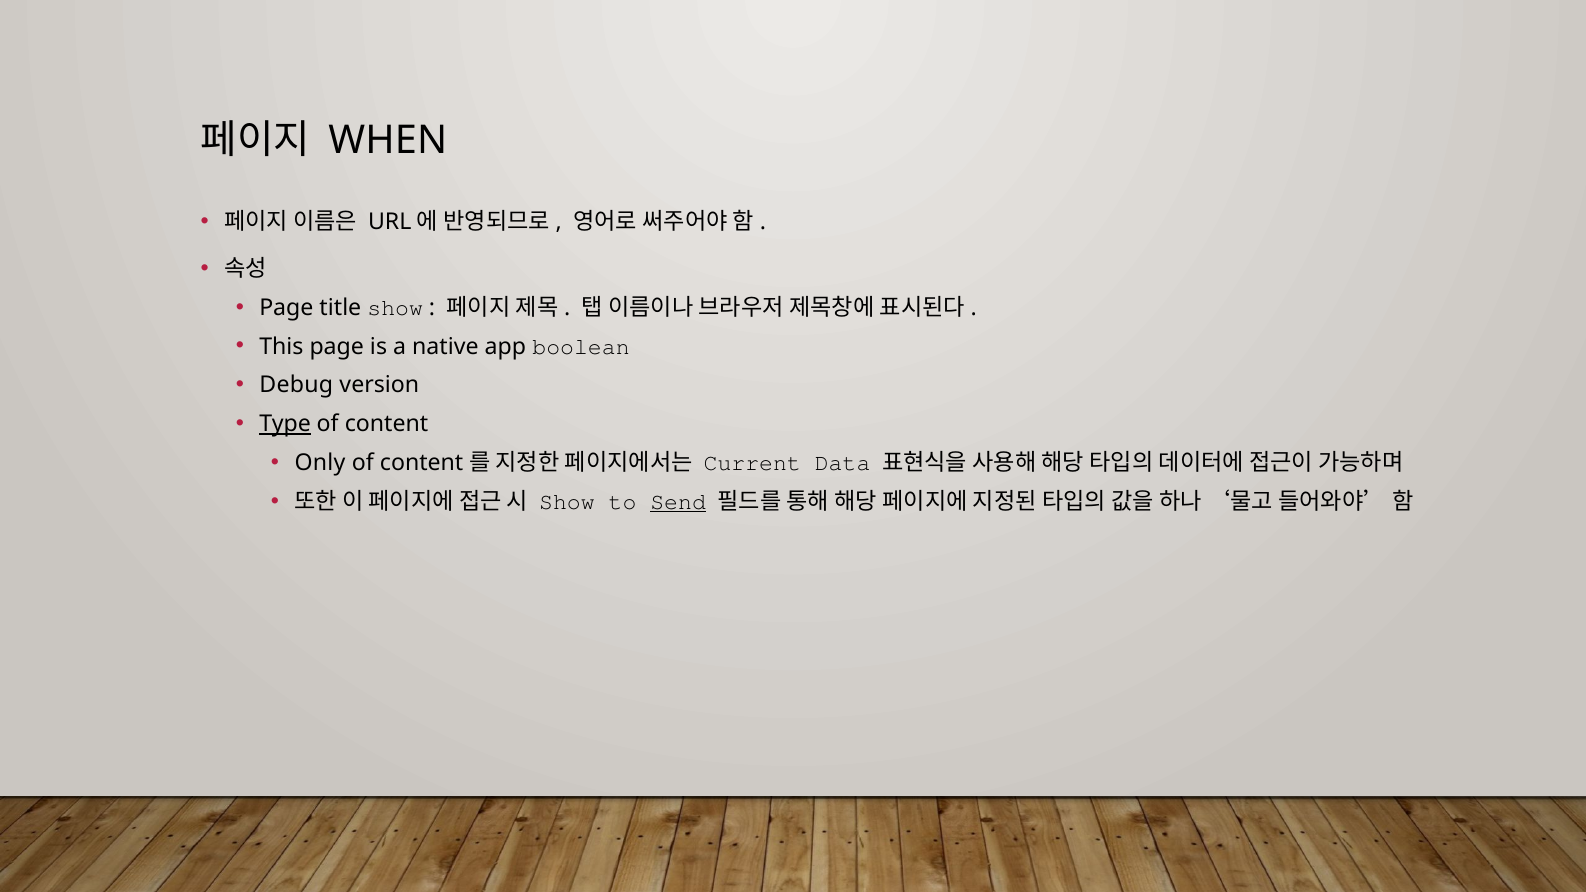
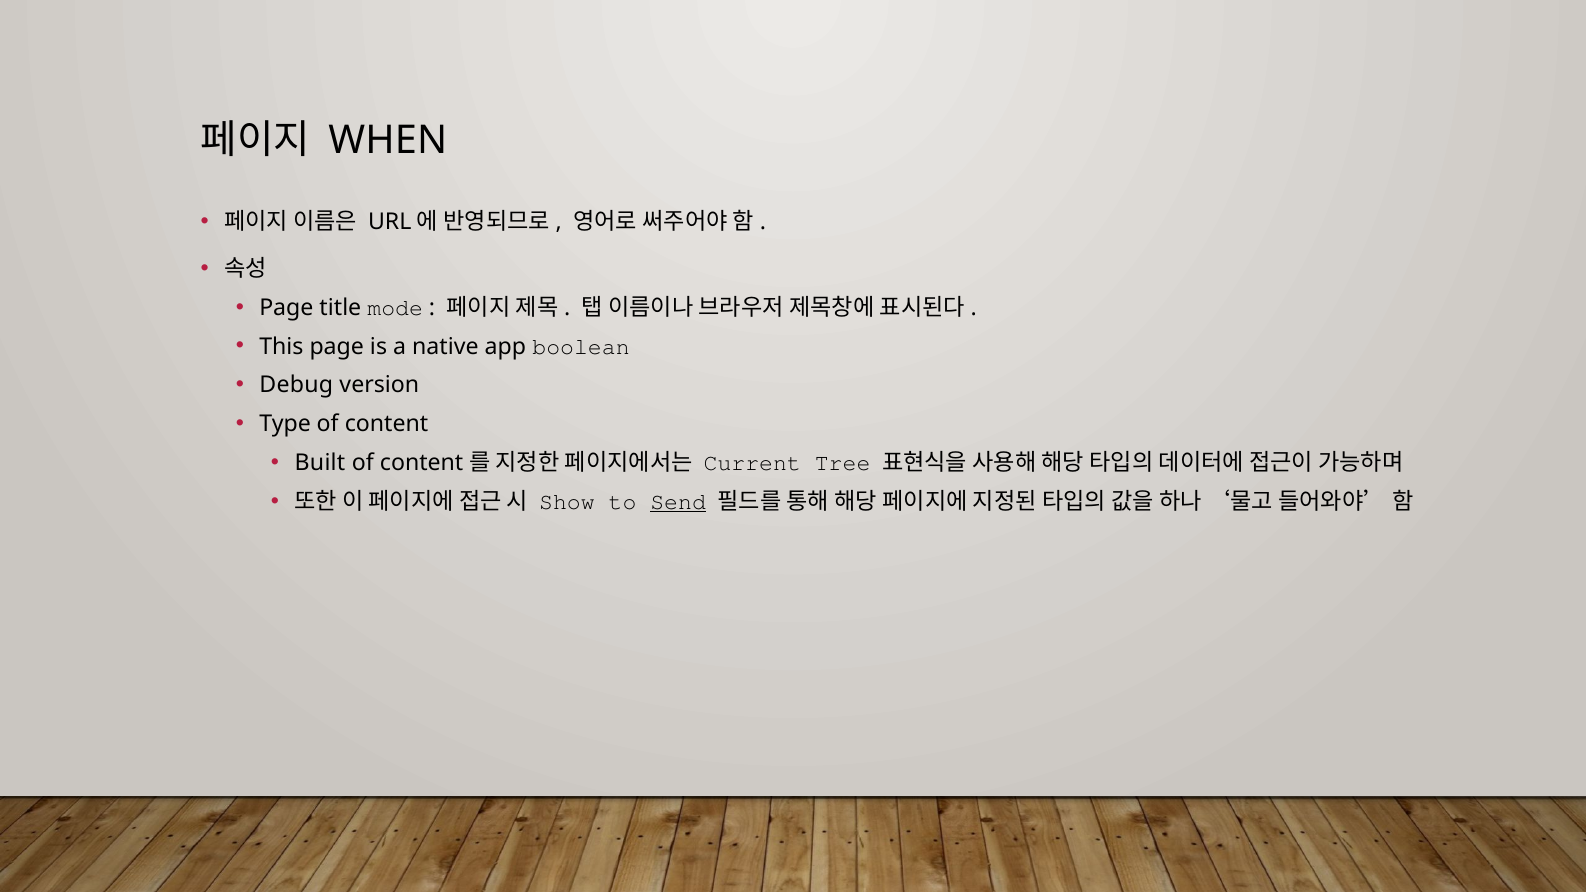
title show: show -> mode
Type underline: present -> none
Only: Only -> Built
Data: Data -> Tree
